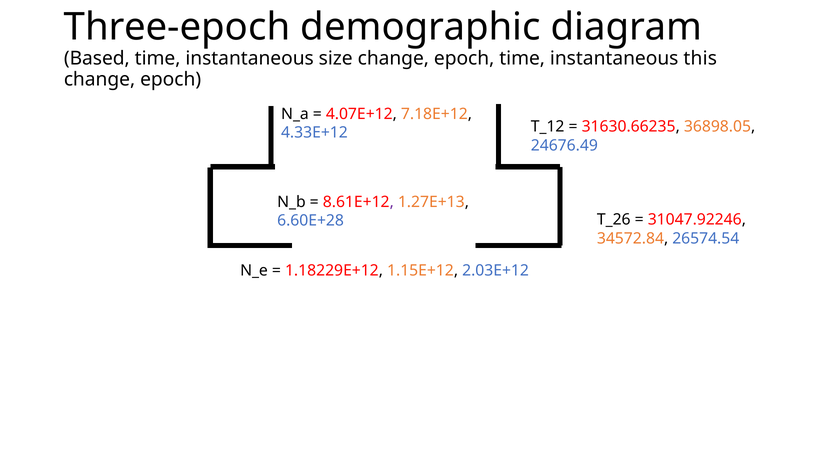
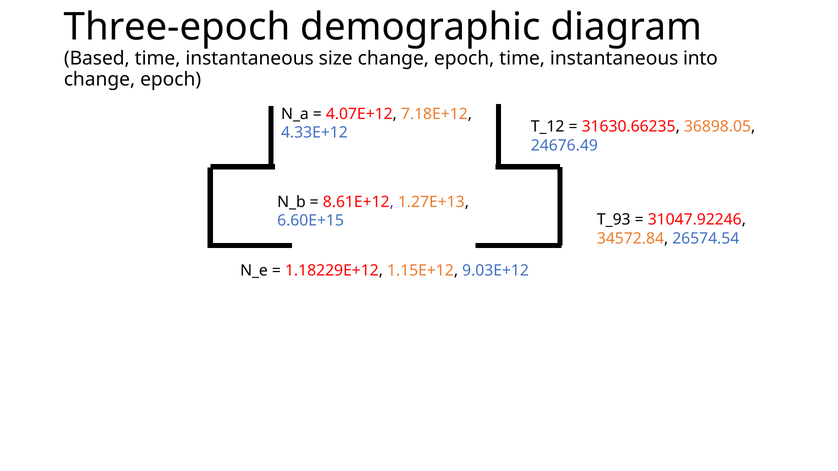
this: this -> into
T_26: T_26 -> T_93
6.60E+28: 6.60E+28 -> 6.60E+15
2.03E+12: 2.03E+12 -> 9.03E+12
